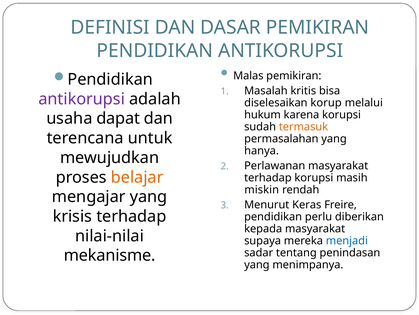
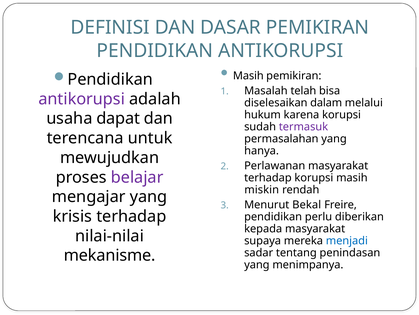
Malas at (248, 76): Malas -> Masih
kritis: kritis -> telah
korup: korup -> dalam
termasuk colour: orange -> purple
belajar colour: orange -> purple
Keras: Keras -> Bekal
